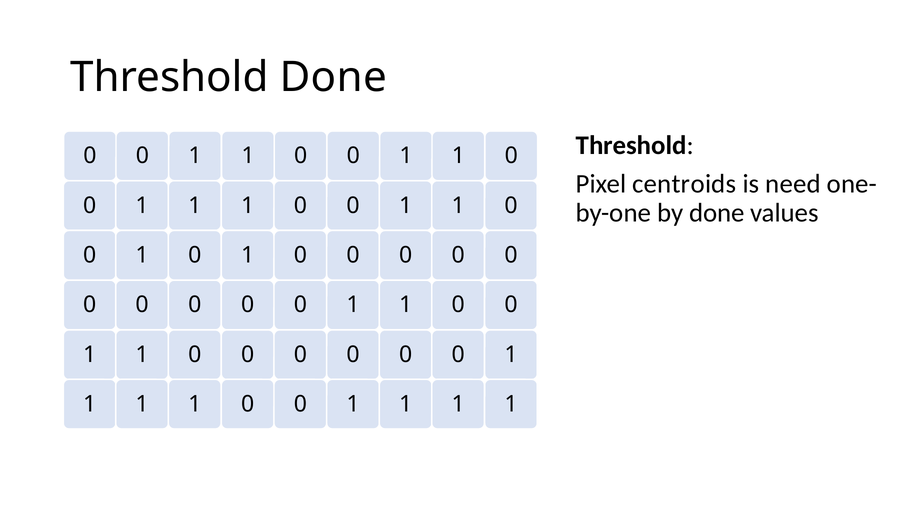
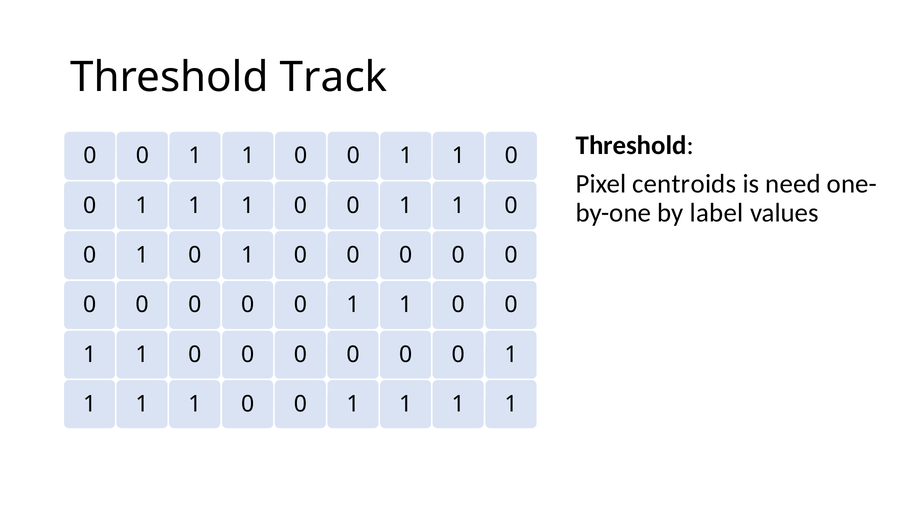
Threshold Done: Done -> Track
by done: done -> label
